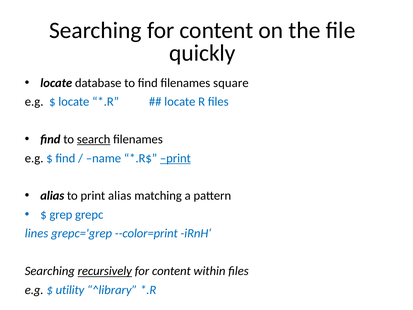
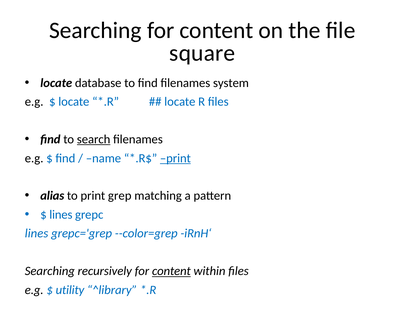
quickly: quickly -> square
square: square -> system
print alias: alias -> grep
grep at (61, 214): grep -> lines
--color=print: --color=print -> --color=grep
recursively underline: present -> none
content at (171, 271) underline: none -> present
